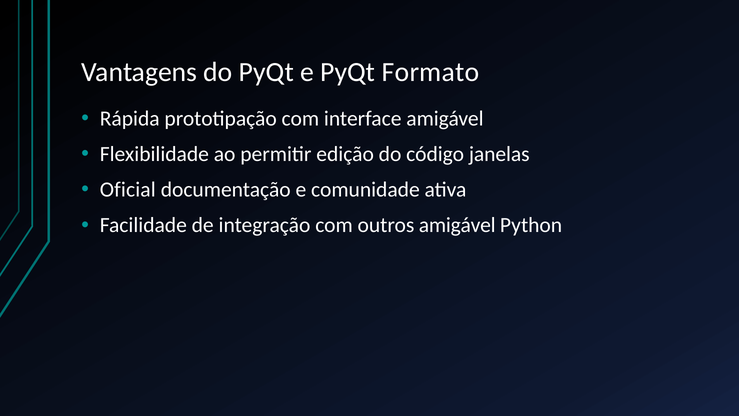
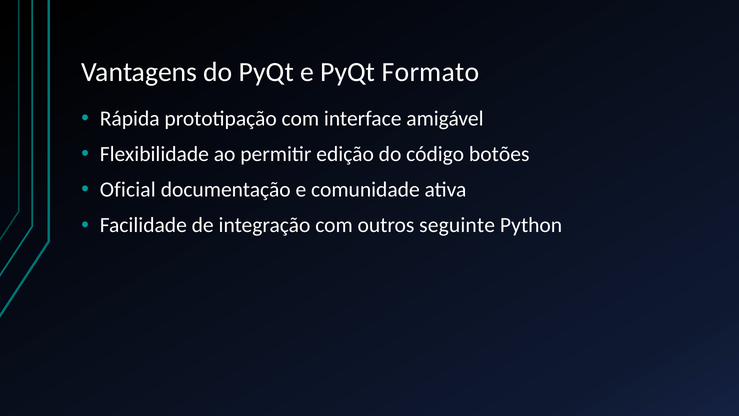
janelas: janelas -> botões
outros amigável: amigável -> seguinte
